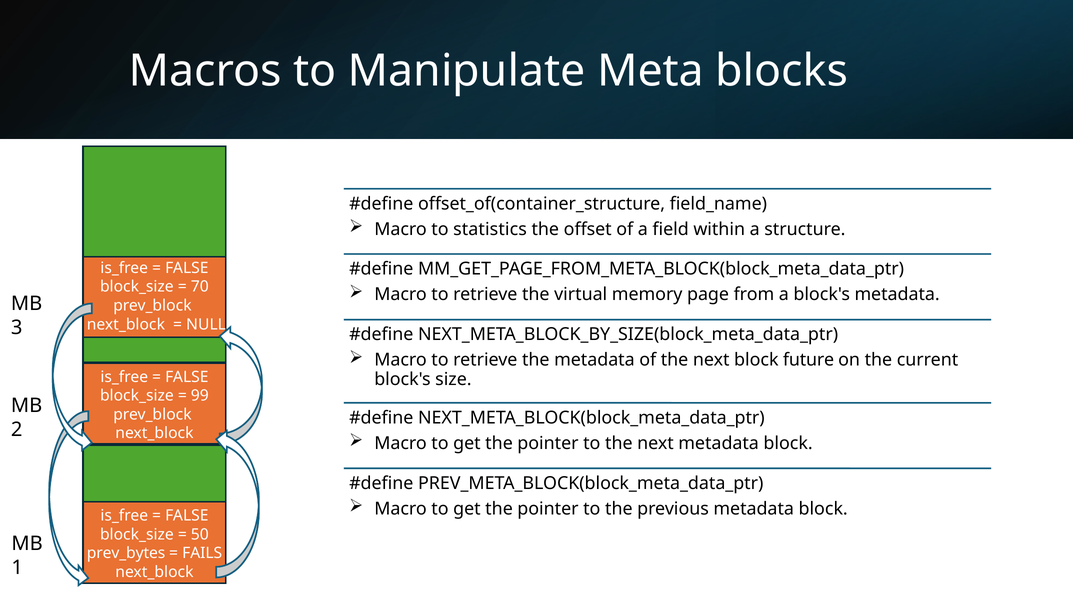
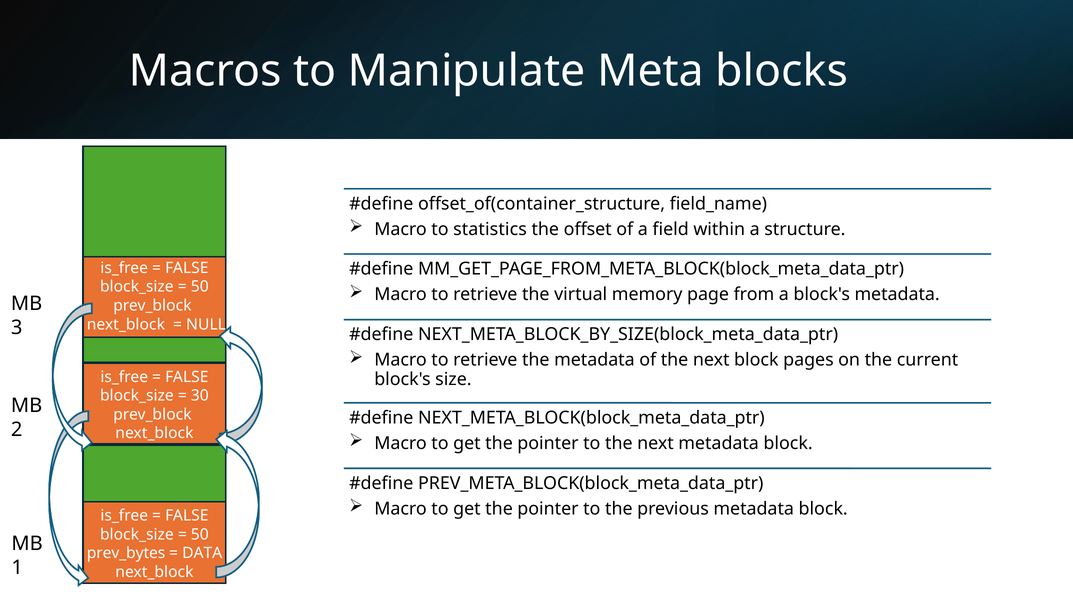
70 at (200, 287): 70 -> 50
future: future -> pages
99: 99 -> 30
FAILS: FAILS -> DATA
